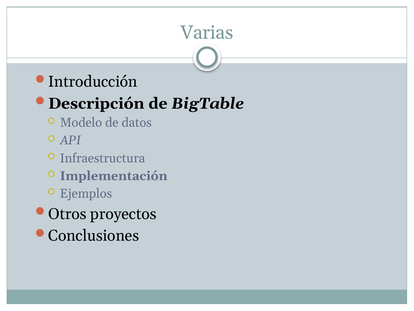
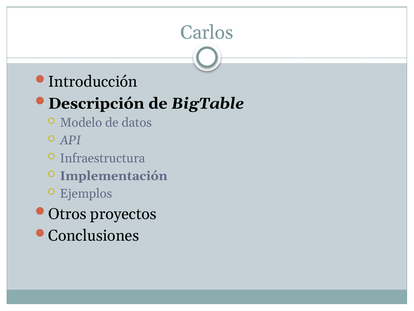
Varias: Varias -> Carlos
